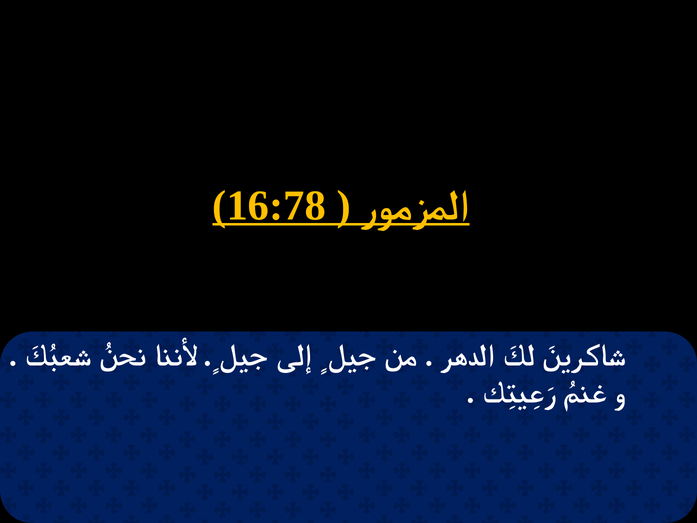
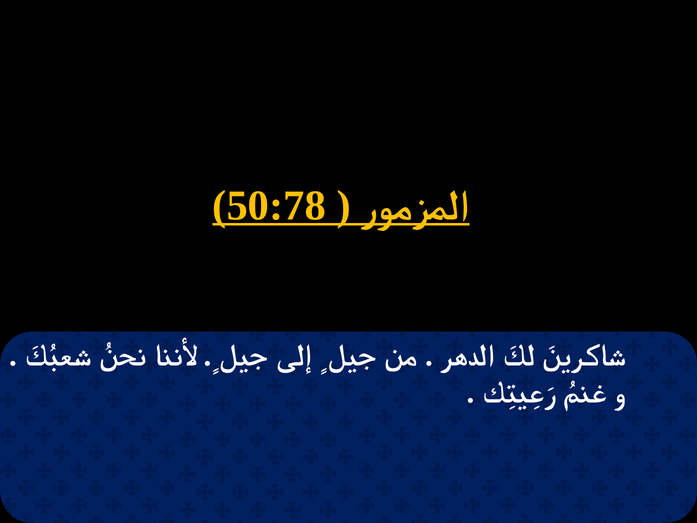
16:78: 16:78 -> 50:78
